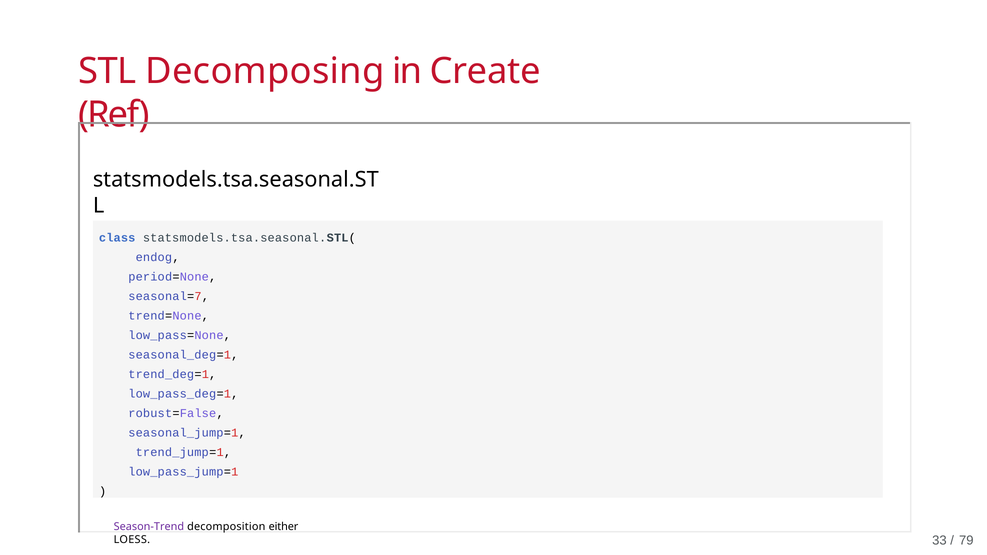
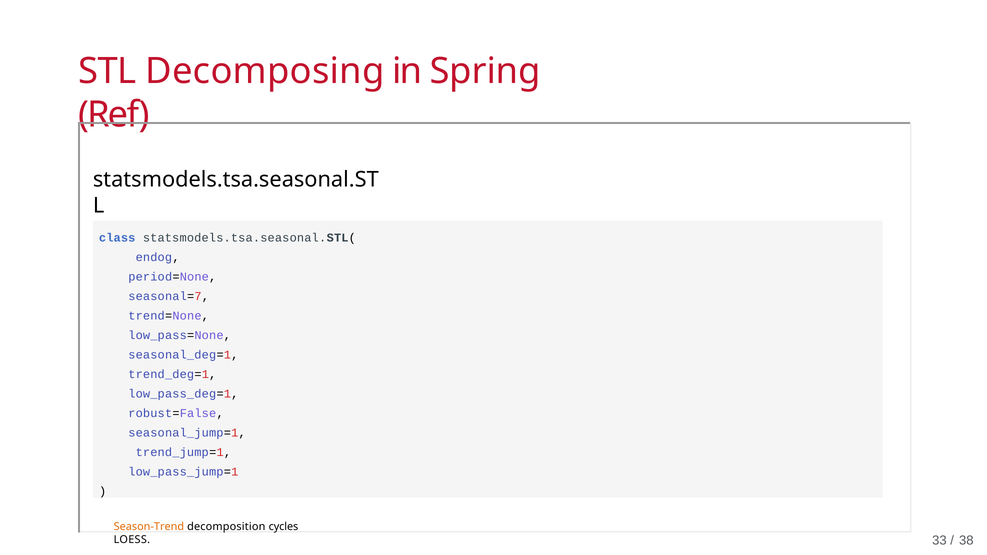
Create: Create -> Spring
Season-Trend colour: purple -> orange
either: either -> cycles
79: 79 -> 38
